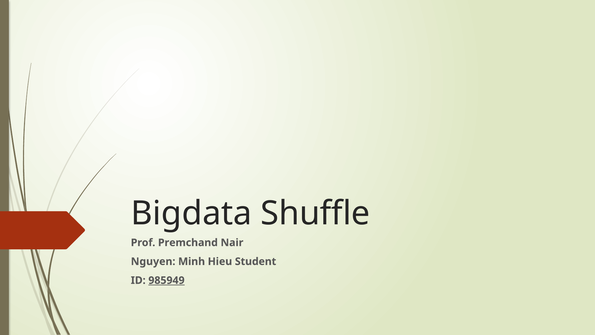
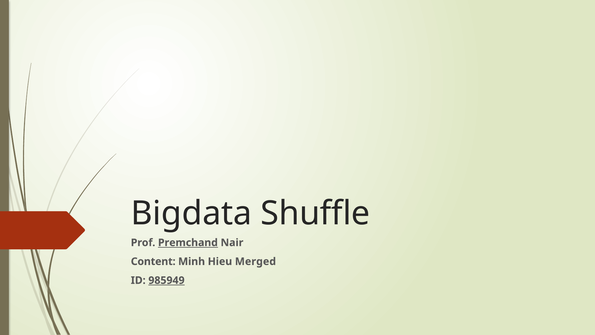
Premchand underline: none -> present
Nguyen: Nguyen -> Content
Student: Student -> Merged
